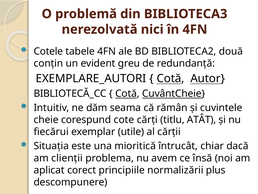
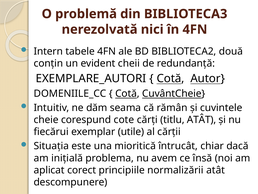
Cotele: Cotele -> Intern
greu: greu -> cheii
BIBLIOTECĂ_CC: BIBLIOTECĂ_CC -> DOMENIILE_CC
clienţii: clienţii -> iniţială
normalizării plus: plus -> atât
